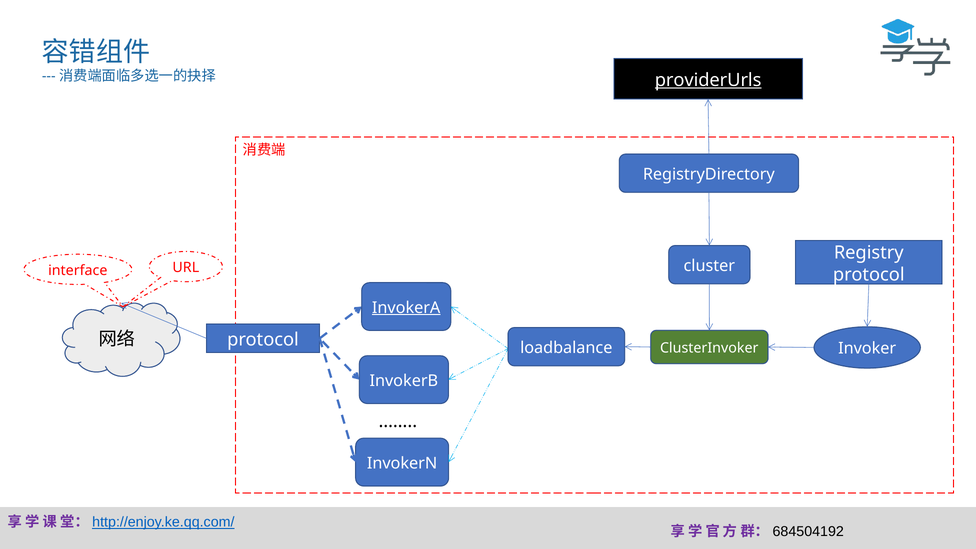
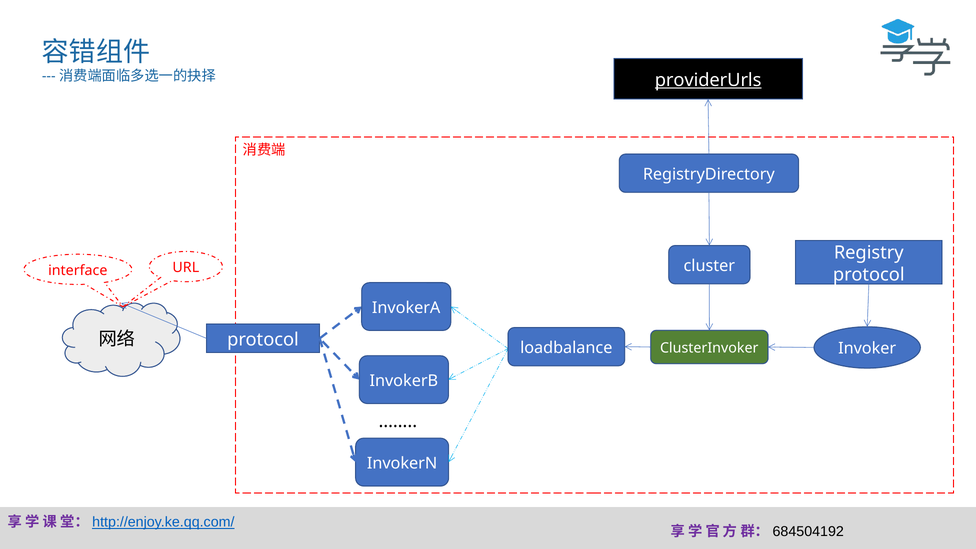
InvokerA underline: present -> none
